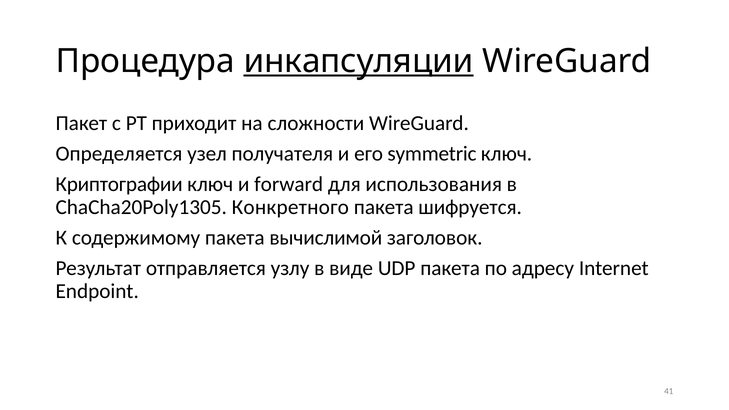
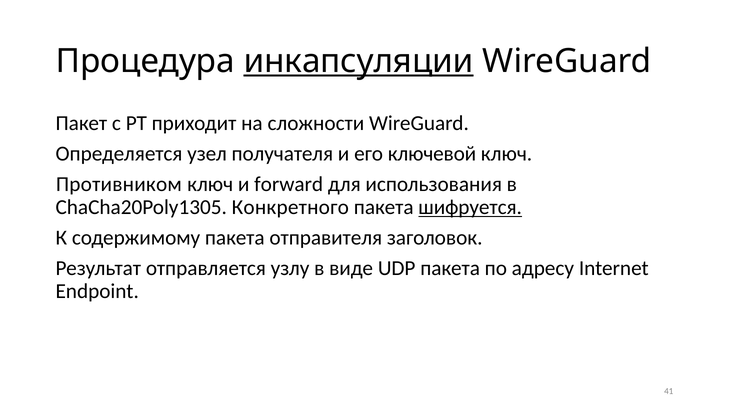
symmetric: symmetric -> ключевой
Криптографии: Криптографии -> Противником
шифруется underline: none -> present
вычислимой: вычислимой -> отправителя
